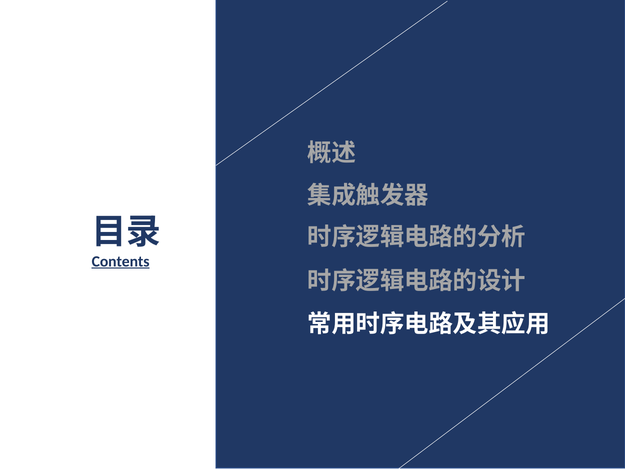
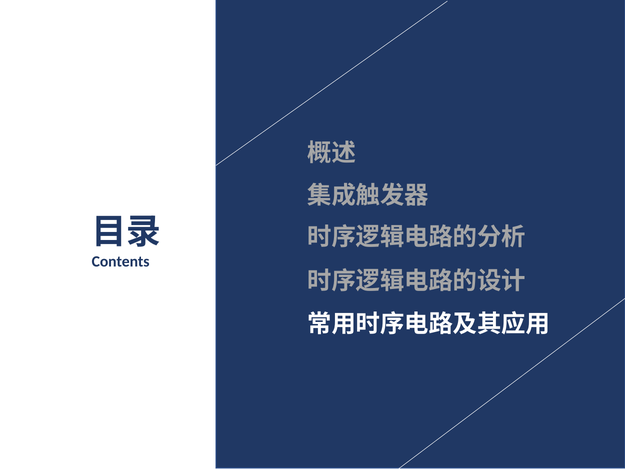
Contents underline: present -> none
